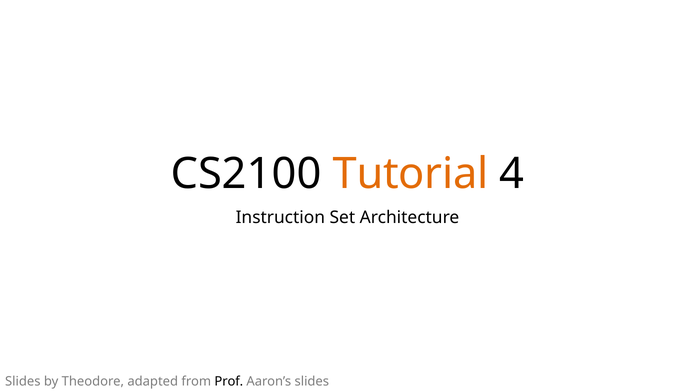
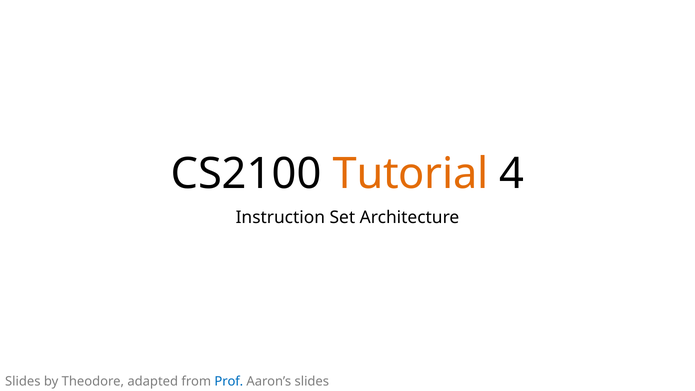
Prof colour: black -> blue
